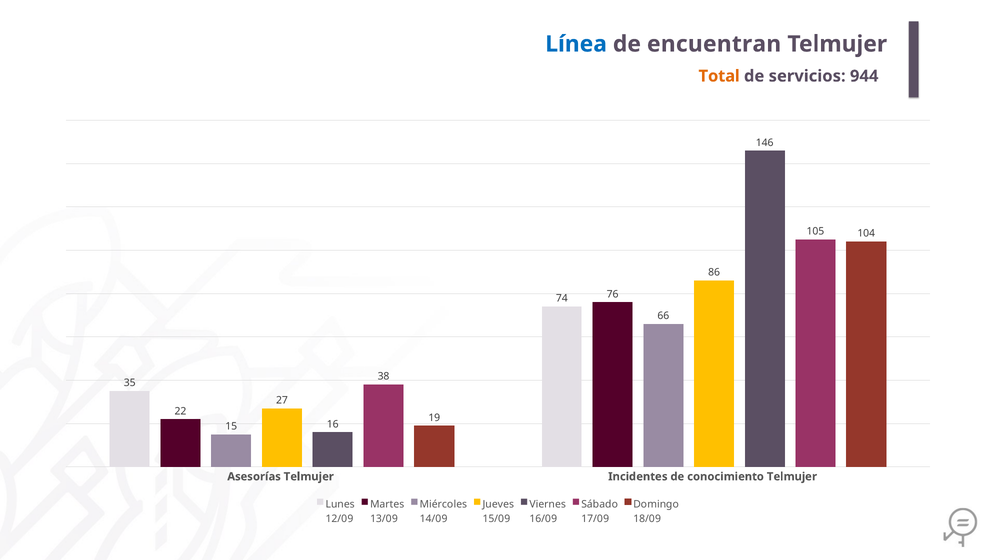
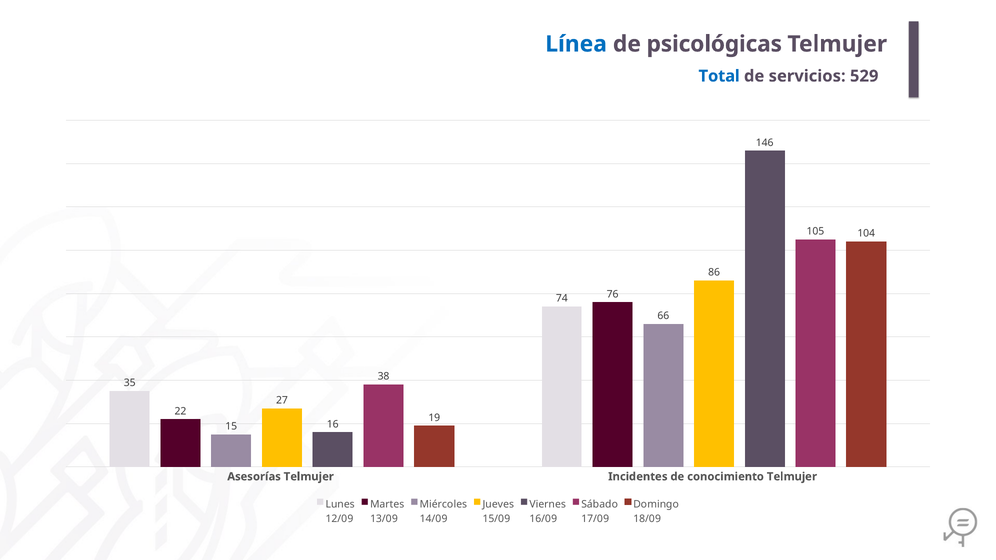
encuentran: encuentran -> psicológicas
Total colour: orange -> blue
944: 944 -> 529
